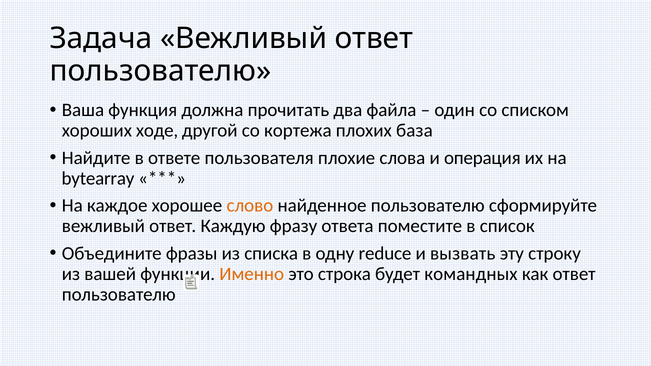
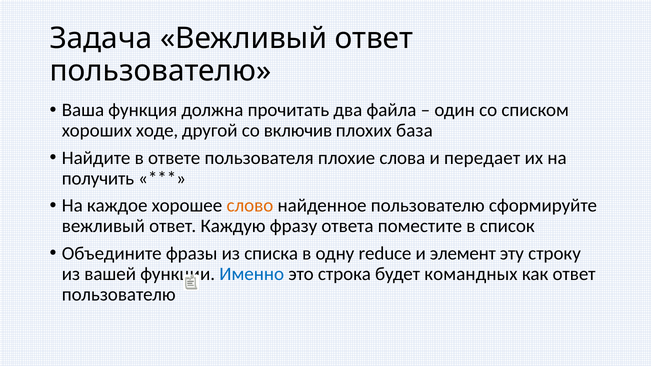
кортежа: кортежа -> включив
операция: операция -> передает
bytearray: bytearray -> получить
вызвать: вызвать -> элемент
Именно colour: orange -> blue
